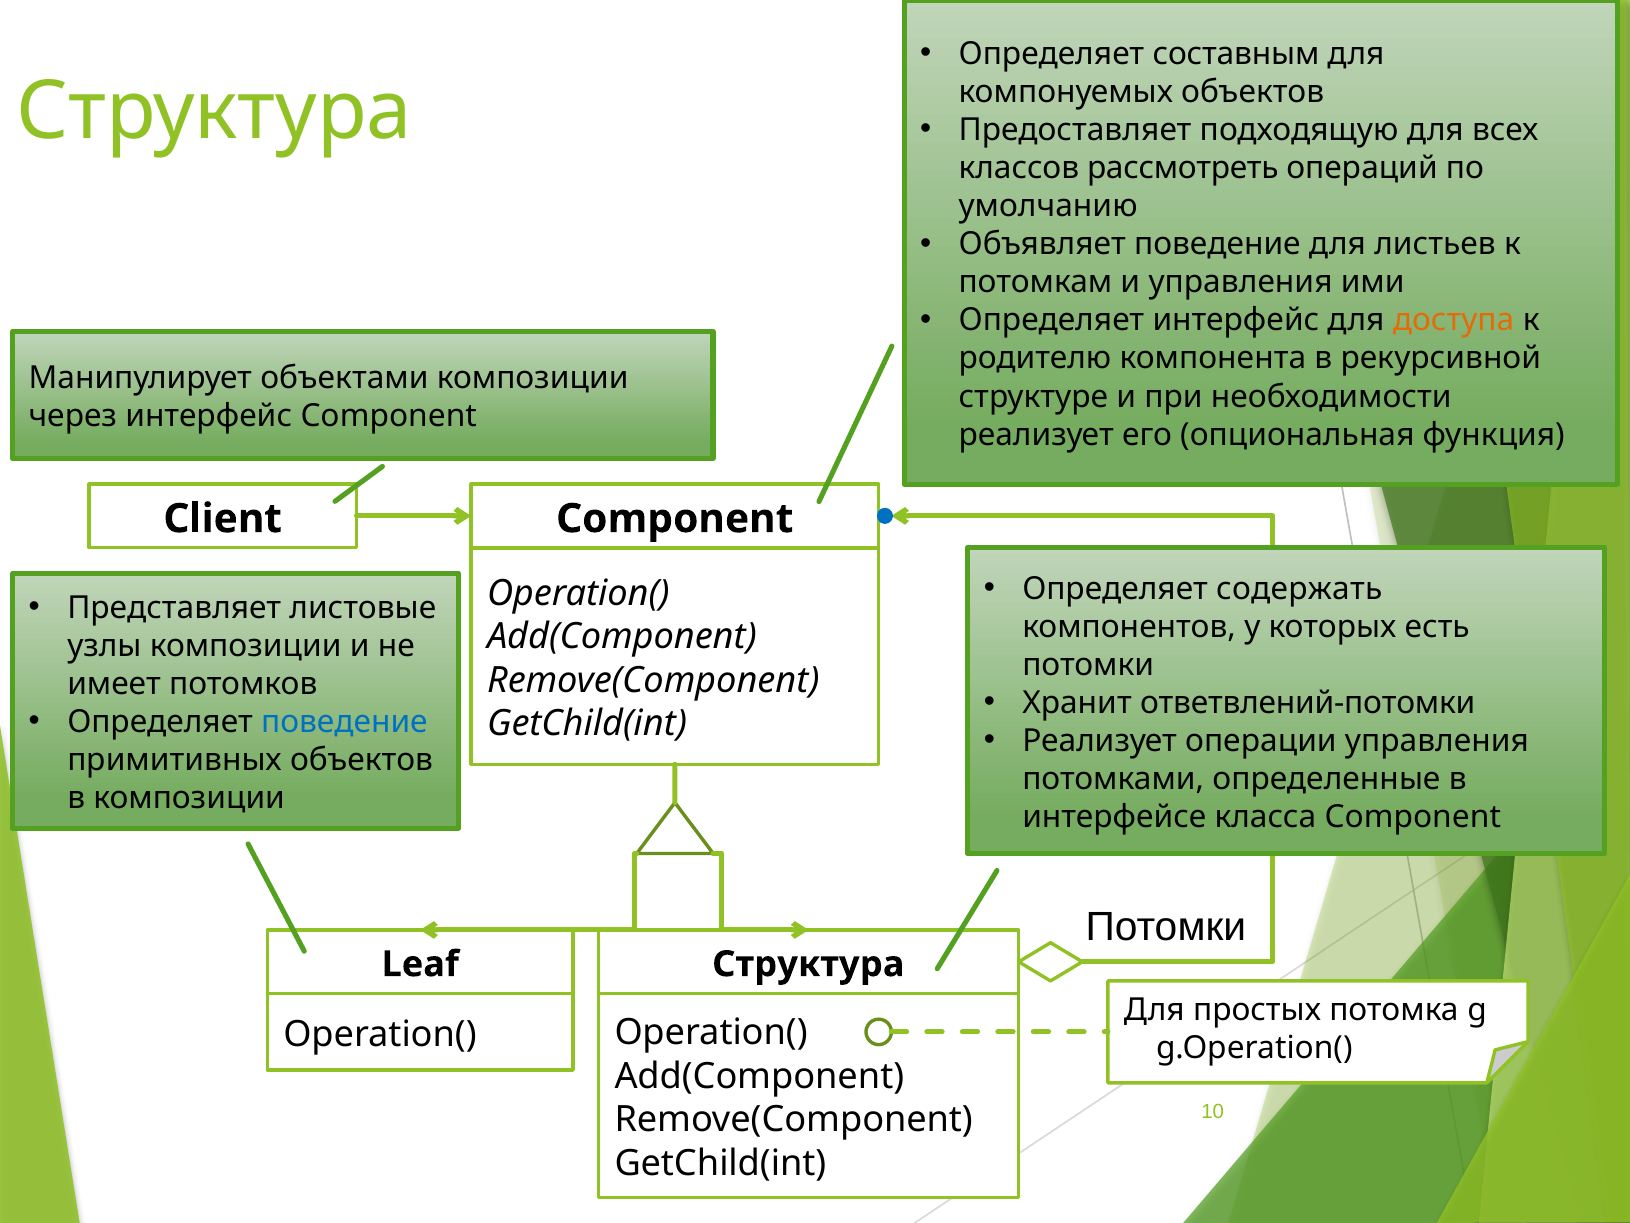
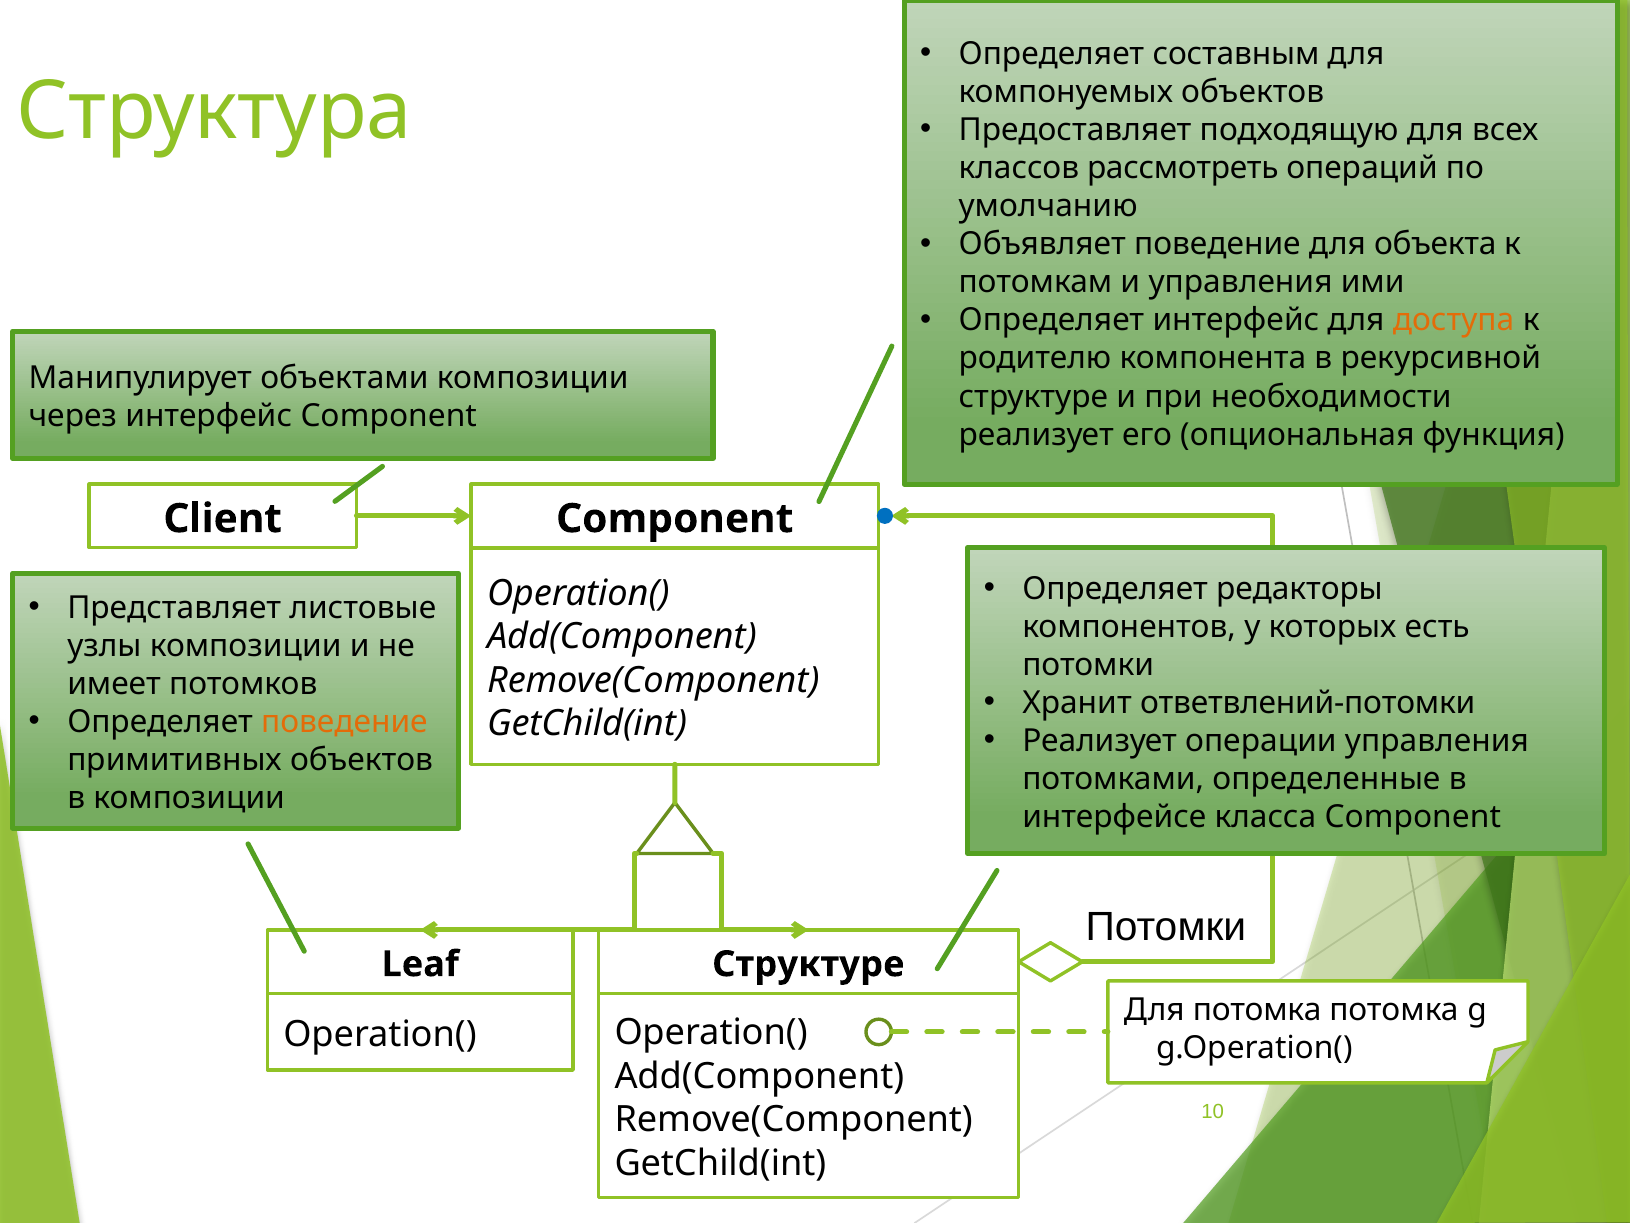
листьев: листьев -> объекта
содержать: содержать -> редакторы
поведение at (344, 722) colour: blue -> orange
Структура at (808, 964): Структура -> Структуре
Для простых: простых -> потомка
